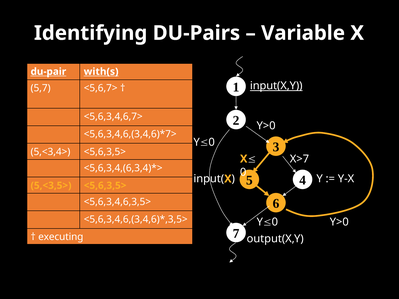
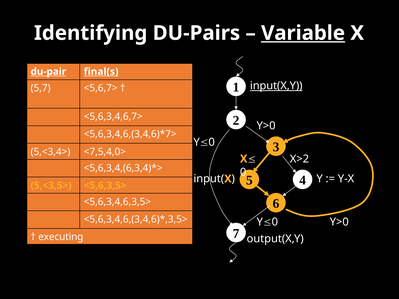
Variable underline: none -> present
with(s: with(s -> final(s
5,<3,4> <5,6,3,5>: <5,6,3,5> -> <7,5,4,0>
X>7: X>7 -> X>2
